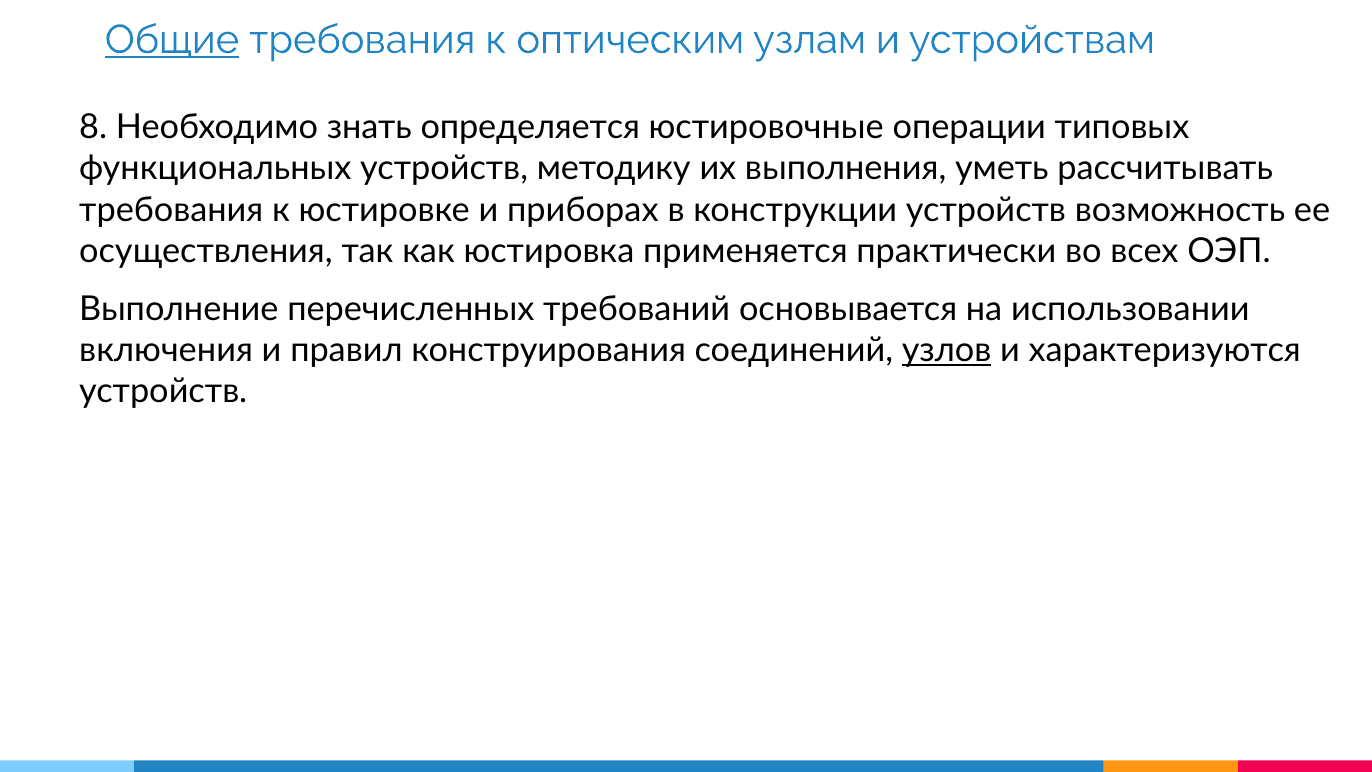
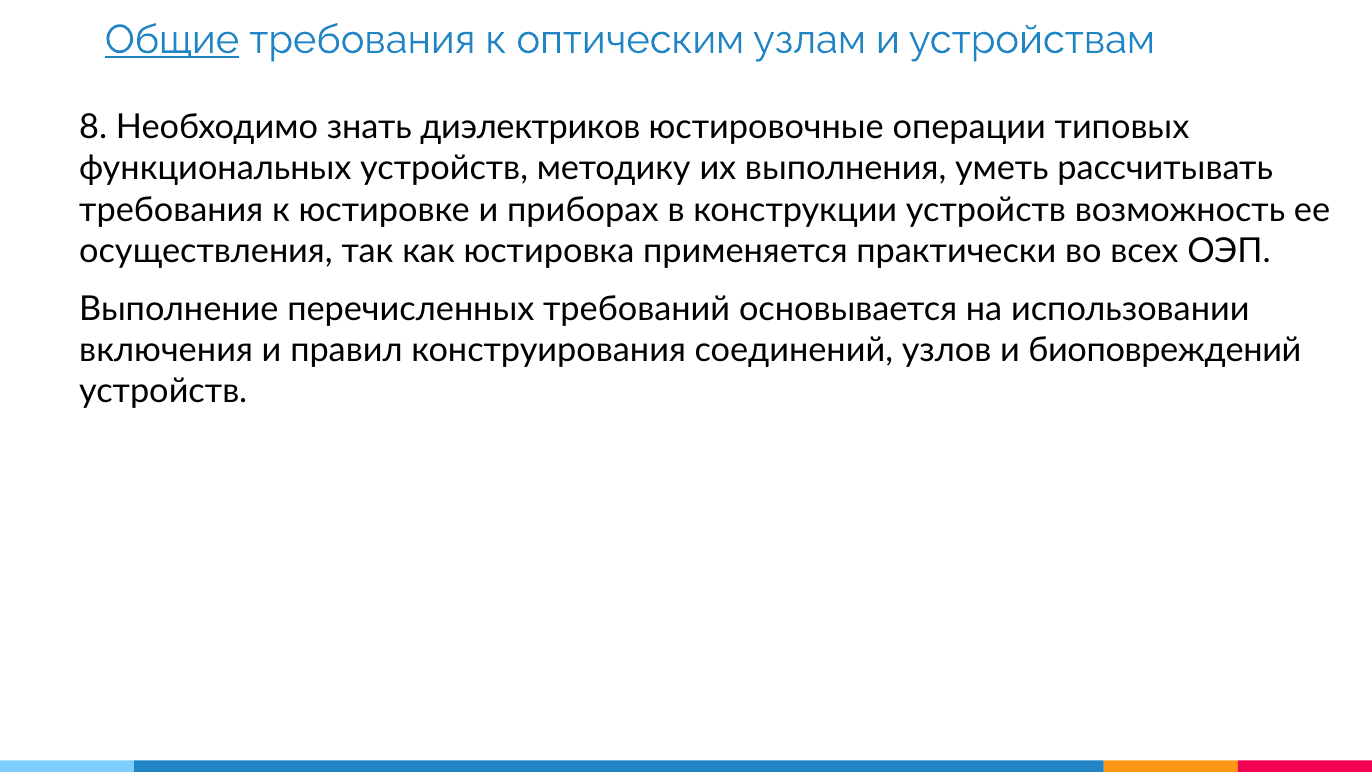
определяется: определяется -> диэлектриков
узлов underline: present -> none
характеризуются: характеризуются -> биоповреждений
